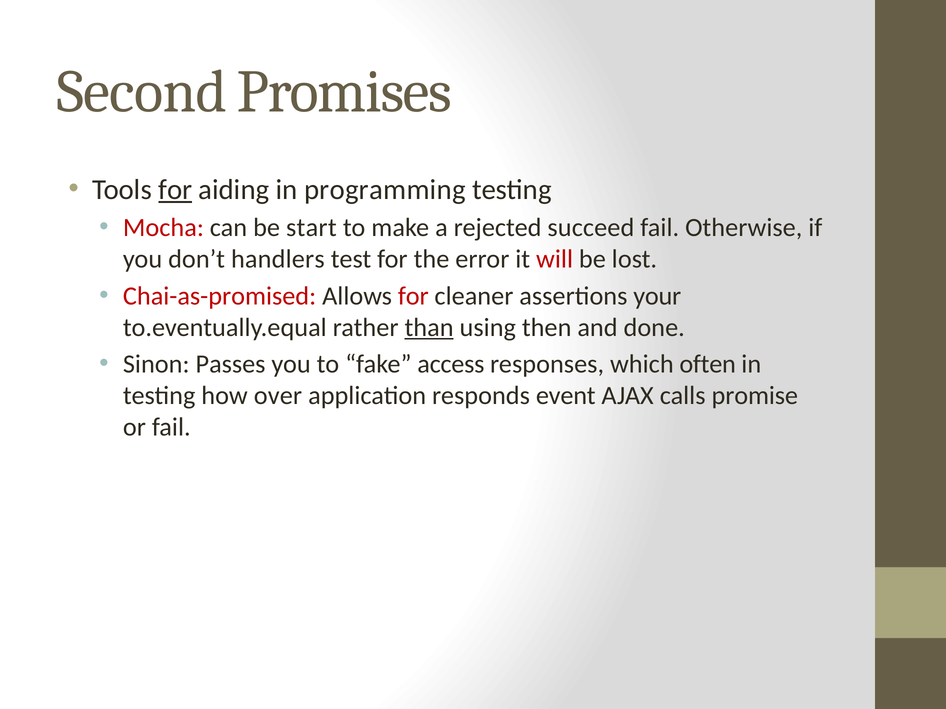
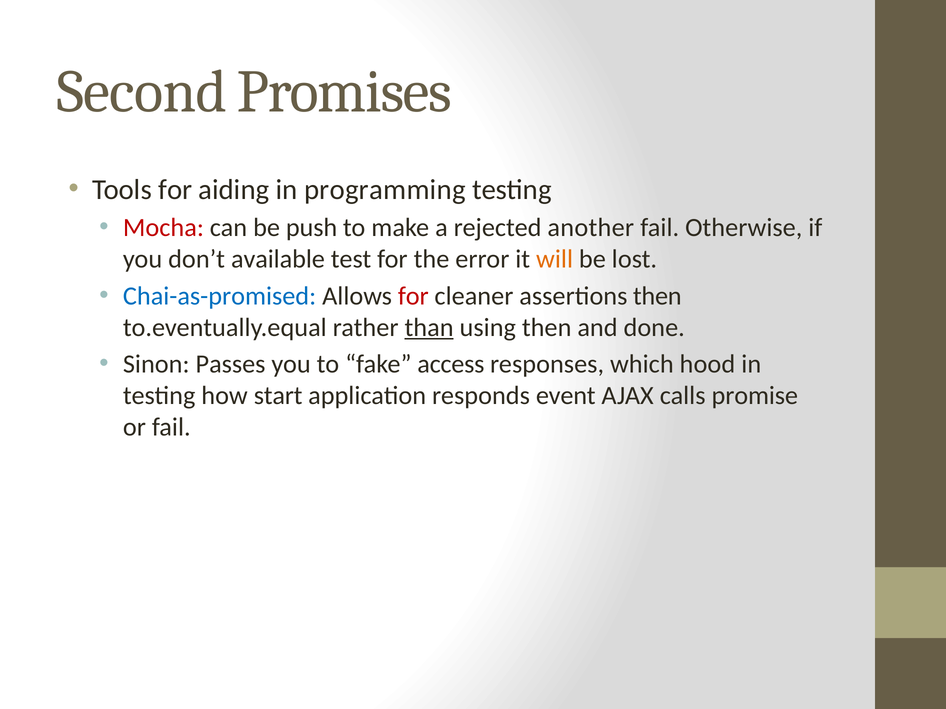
for at (175, 190) underline: present -> none
start: start -> push
succeed: succeed -> another
handlers: handlers -> available
will colour: red -> orange
Chai-as-promised colour: red -> blue
assertions your: your -> then
often: often -> hood
over: over -> start
